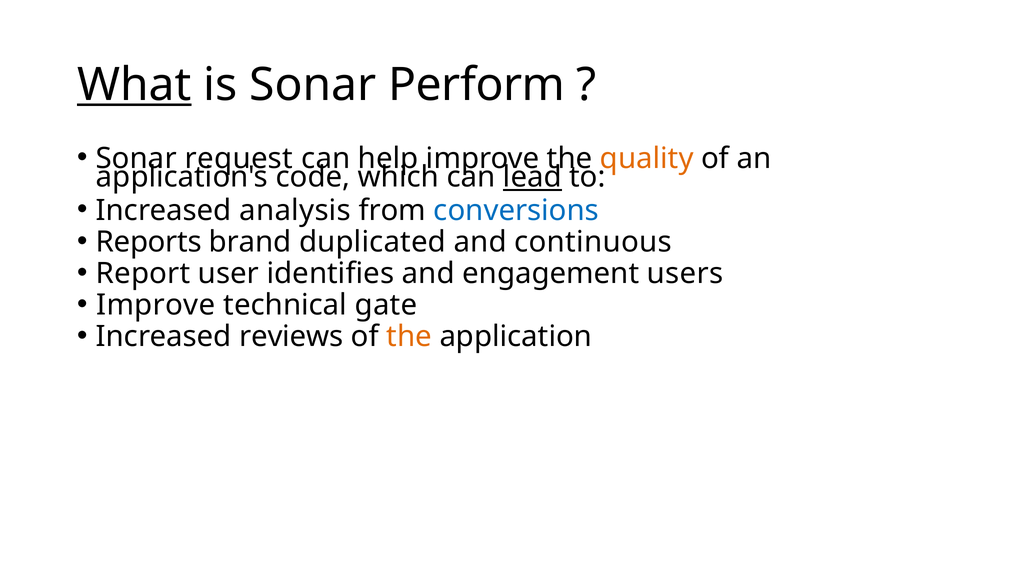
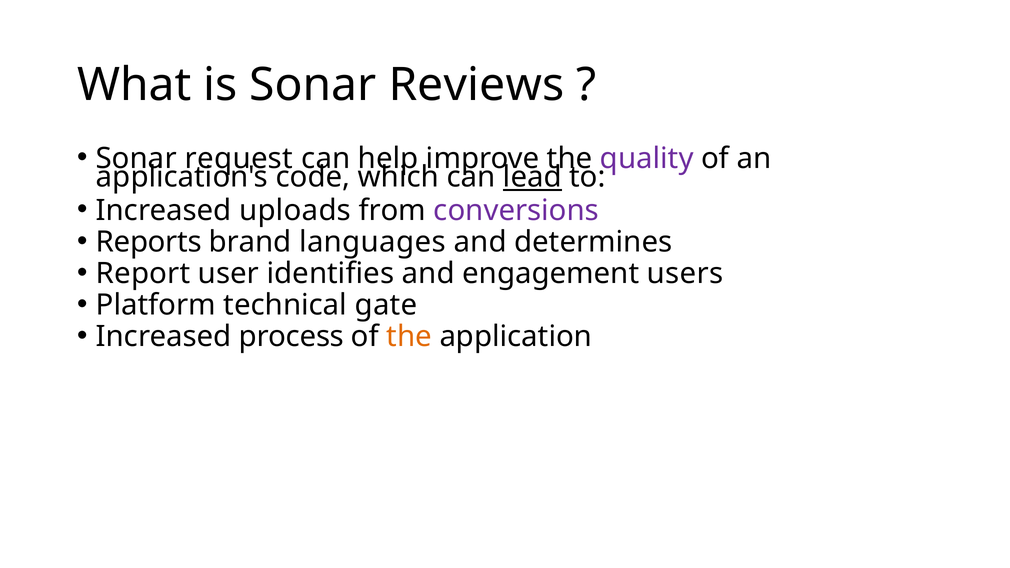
What underline: present -> none
Perform: Perform -> Reviews
quality colour: orange -> purple
analysis: analysis -> uploads
conversions colour: blue -> purple
duplicated: duplicated -> languages
continuous: continuous -> determines
Improve at (156, 305): Improve -> Platform
reviews: reviews -> process
